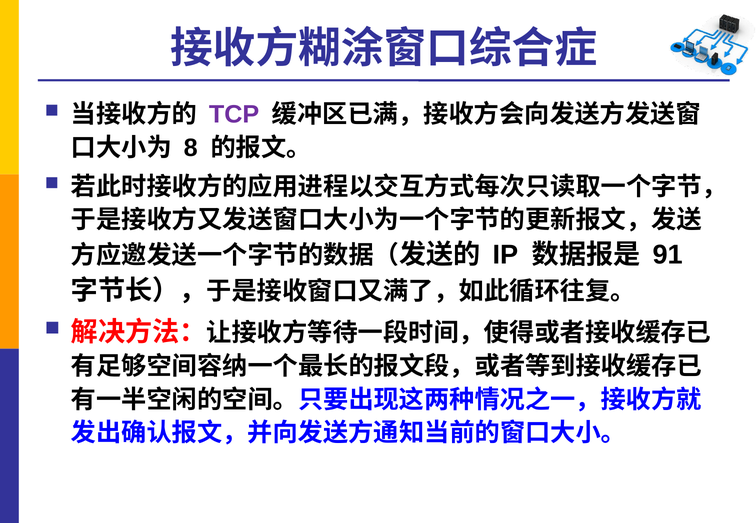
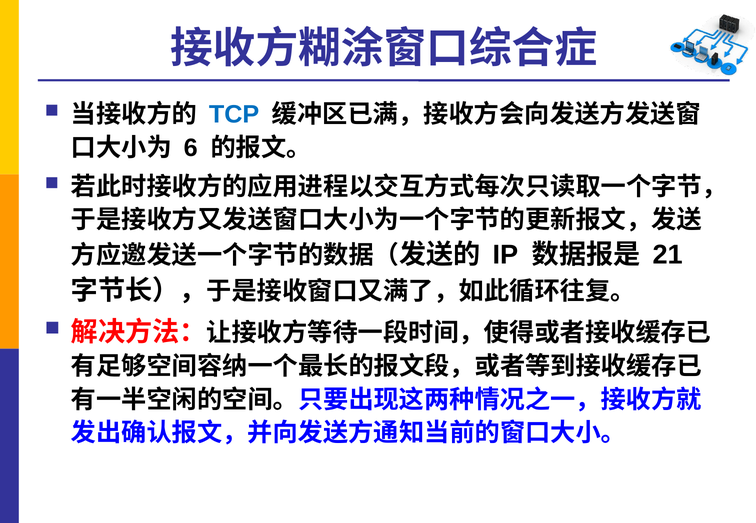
TCP colour: purple -> blue
8: 8 -> 6
91: 91 -> 21
